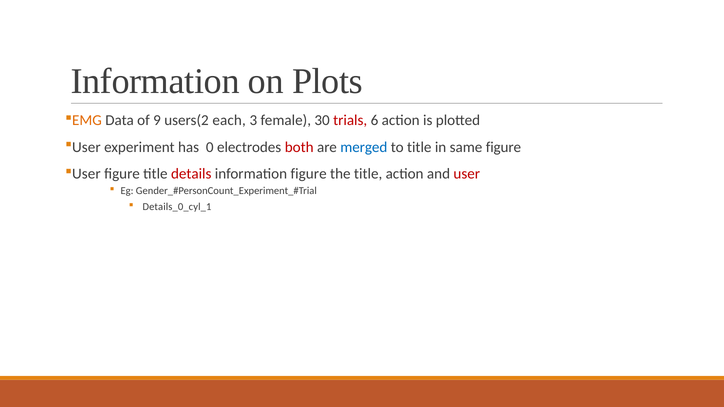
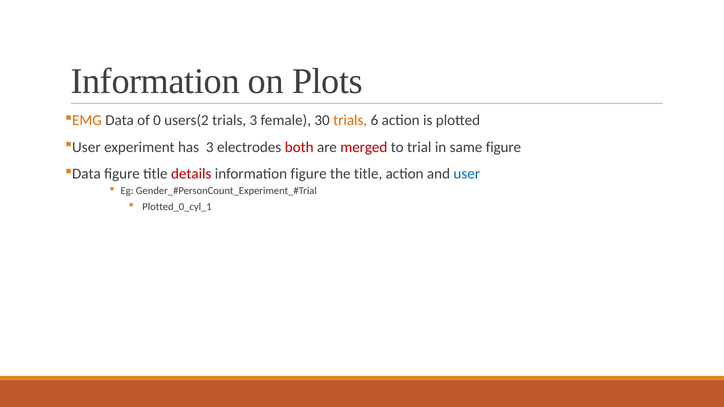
9: 9 -> 0
users(2 each: each -> trials
trials at (350, 120) colour: red -> orange
has 0: 0 -> 3
merged colour: blue -> red
to title: title -> trial
User at (86, 174): User -> Data
user at (467, 174) colour: red -> blue
Details_0_cyl_1: Details_0_cyl_1 -> Plotted_0_cyl_1
